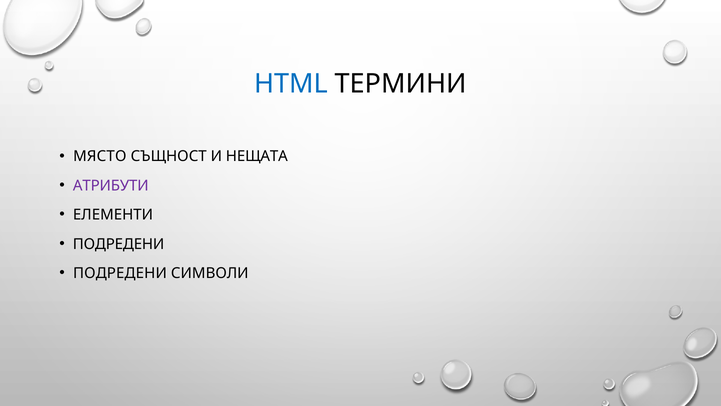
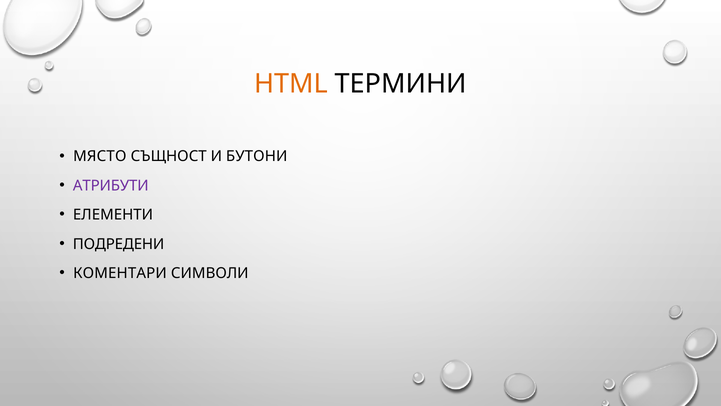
HTML colour: blue -> orange
НЕЩАТА: НЕЩАТА -> БУТОНИ
ПОДРЕДЕНИ at (120, 273): ПОДРЕДЕНИ -> КОМЕНТАРИ
